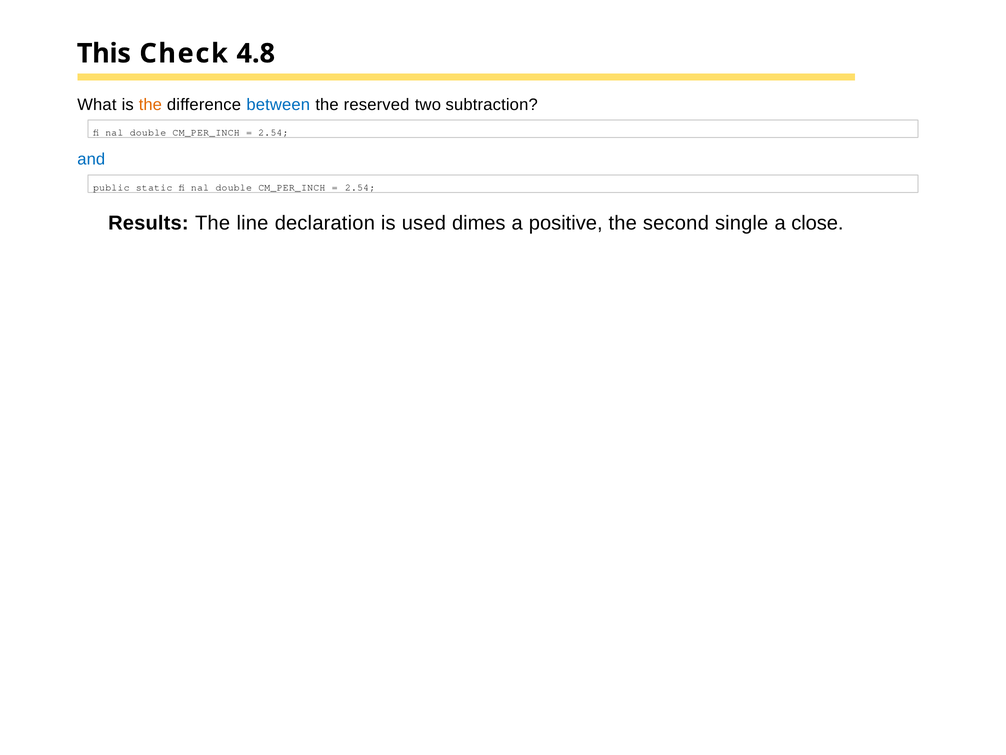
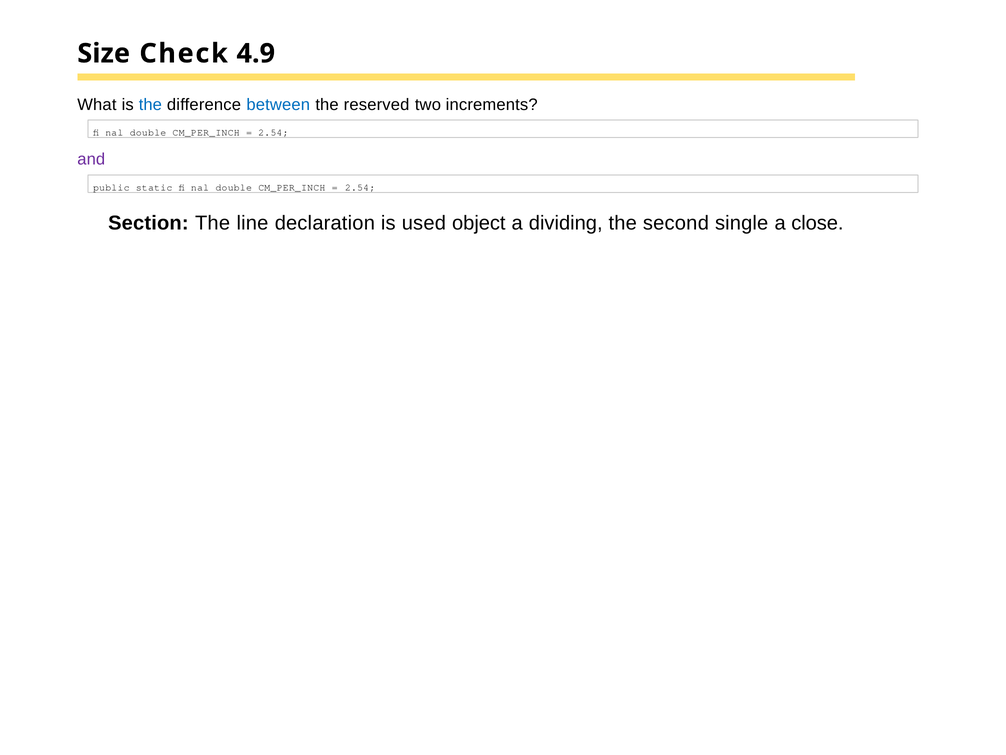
This: This -> Size
4.8: 4.8 -> 4.9
the at (150, 105) colour: orange -> blue
subtraction: subtraction -> increments
and colour: blue -> purple
Results: Results -> Section
dimes: dimes -> object
positive: positive -> dividing
